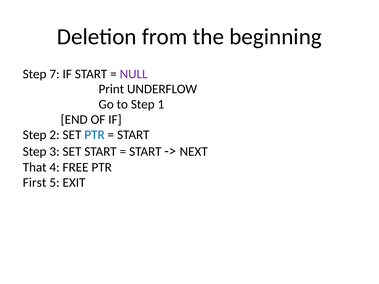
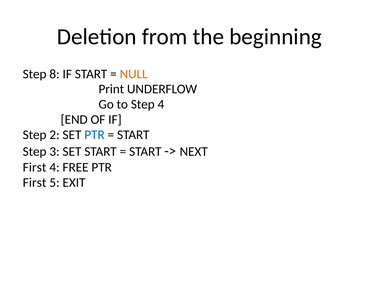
7: 7 -> 8
NULL colour: purple -> orange
Step 1: 1 -> 4
That at (35, 167): That -> First
